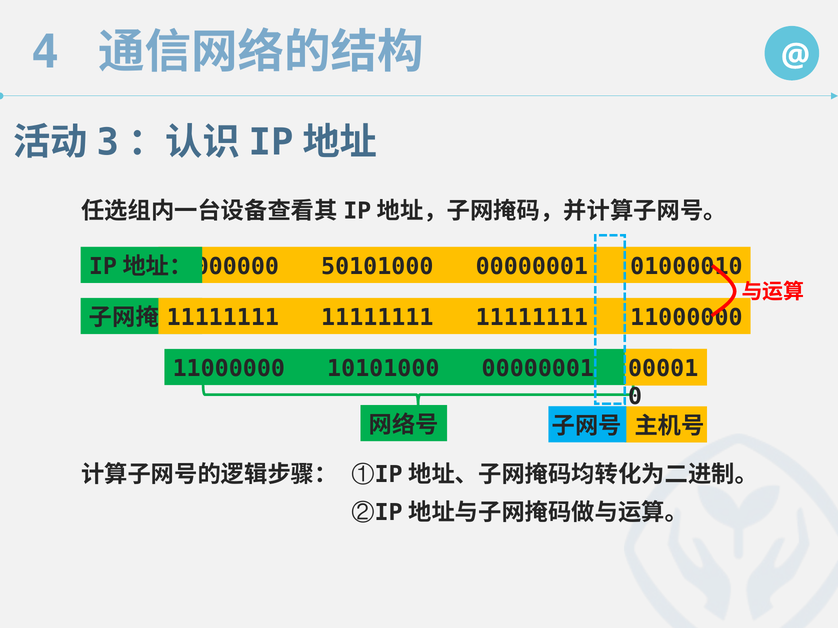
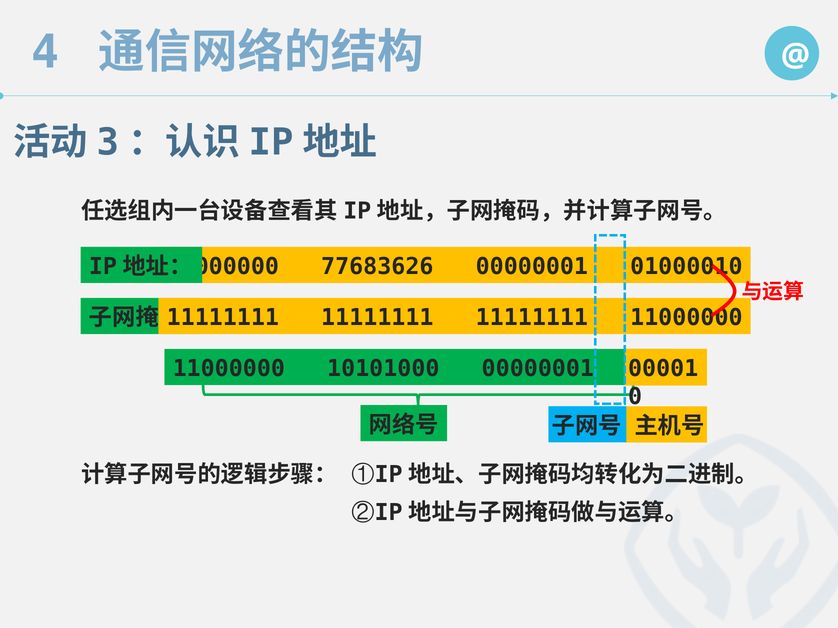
50101000: 50101000 -> 77683626
